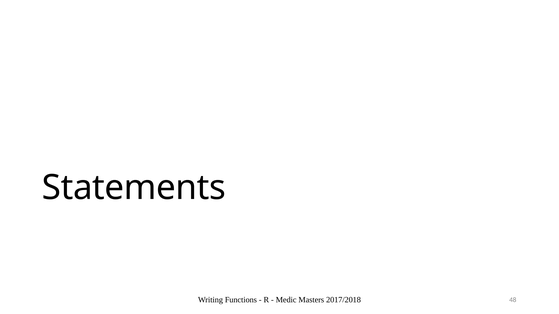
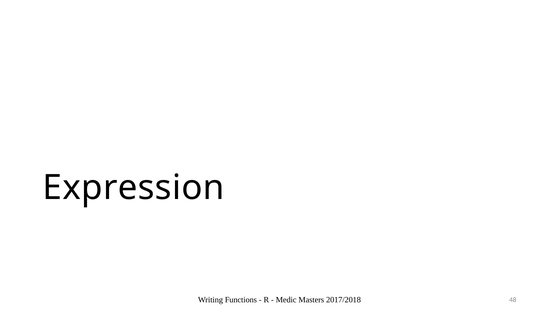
Statements: Statements -> Expression
